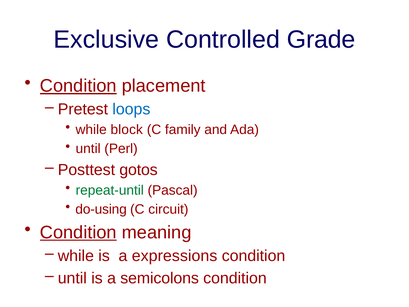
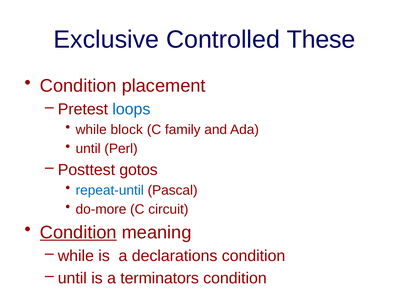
Grade: Grade -> These
Condition at (78, 86) underline: present -> none
repeat-until colour: green -> blue
do-using: do-using -> do-more
expressions: expressions -> declarations
semicolons: semicolons -> terminators
